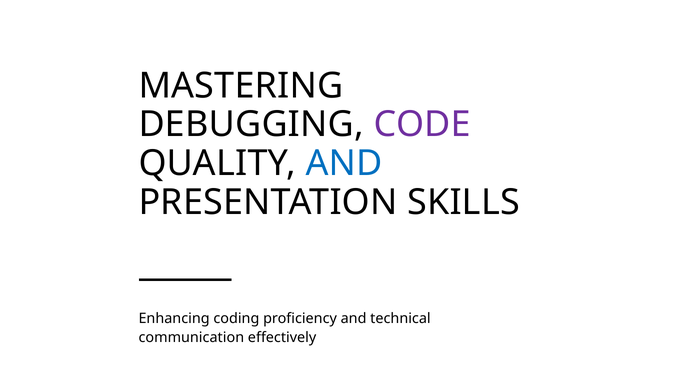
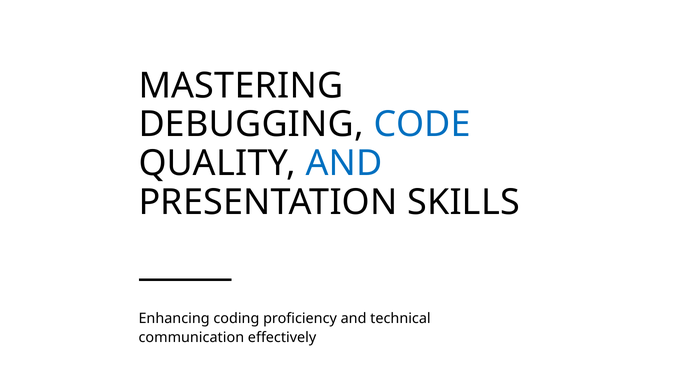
CODE colour: purple -> blue
